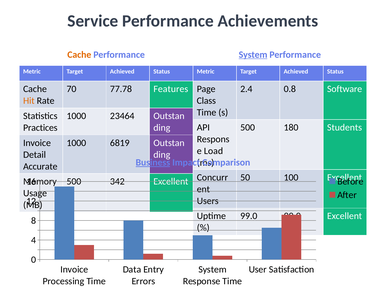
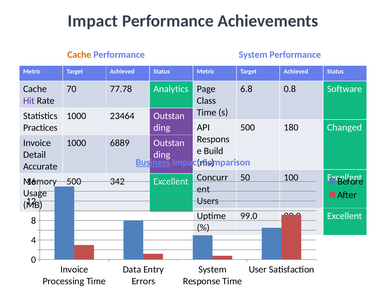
Service at (93, 21): Service -> Impact
System at (253, 55) underline: present -> none
Features: Features -> Analytics
2.4: 2.4 -> 6.8
Hit colour: orange -> purple
Students: Students -> Changed
6819: 6819 -> 6889
Load: Load -> Build
